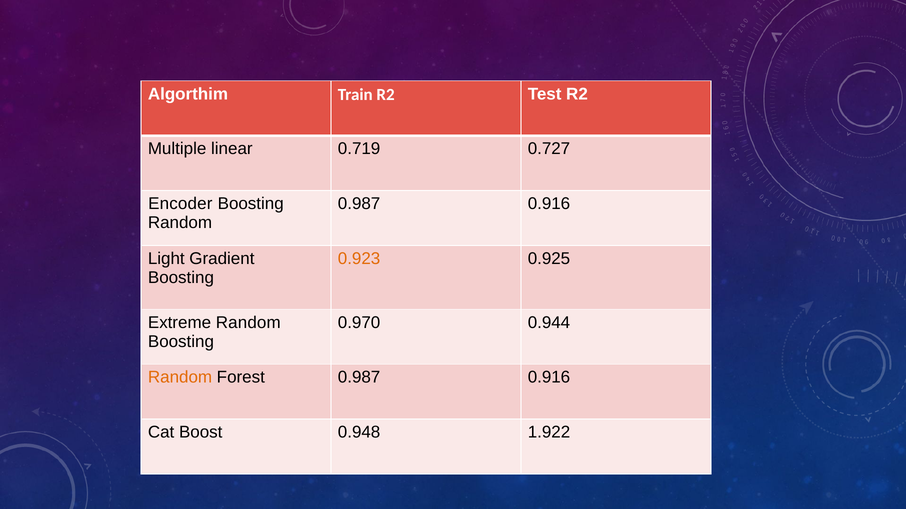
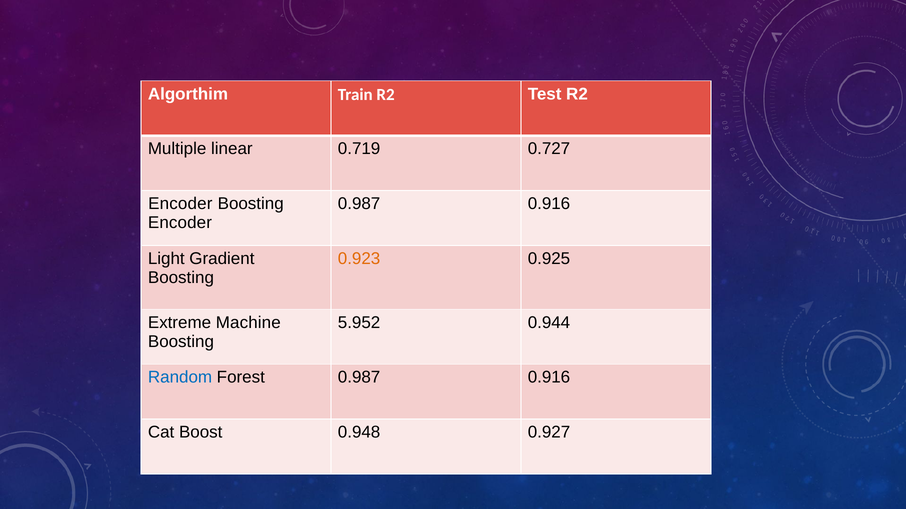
Random at (180, 223): Random -> Encoder
Extreme Random: Random -> Machine
0.970: 0.970 -> 5.952
Random at (180, 378) colour: orange -> blue
1.922: 1.922 -> 0.927
